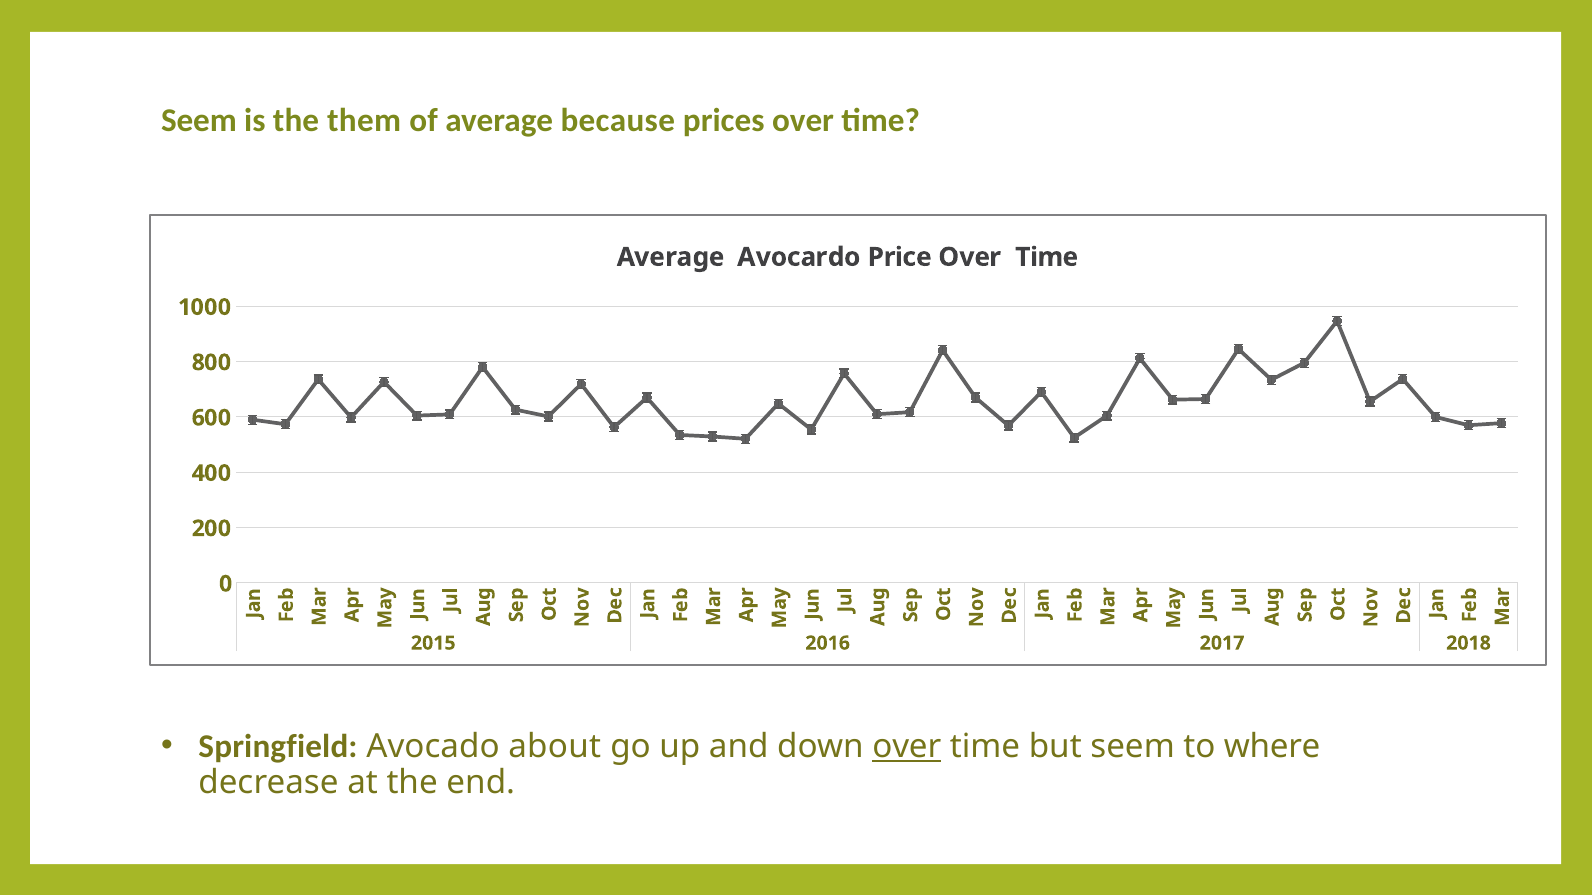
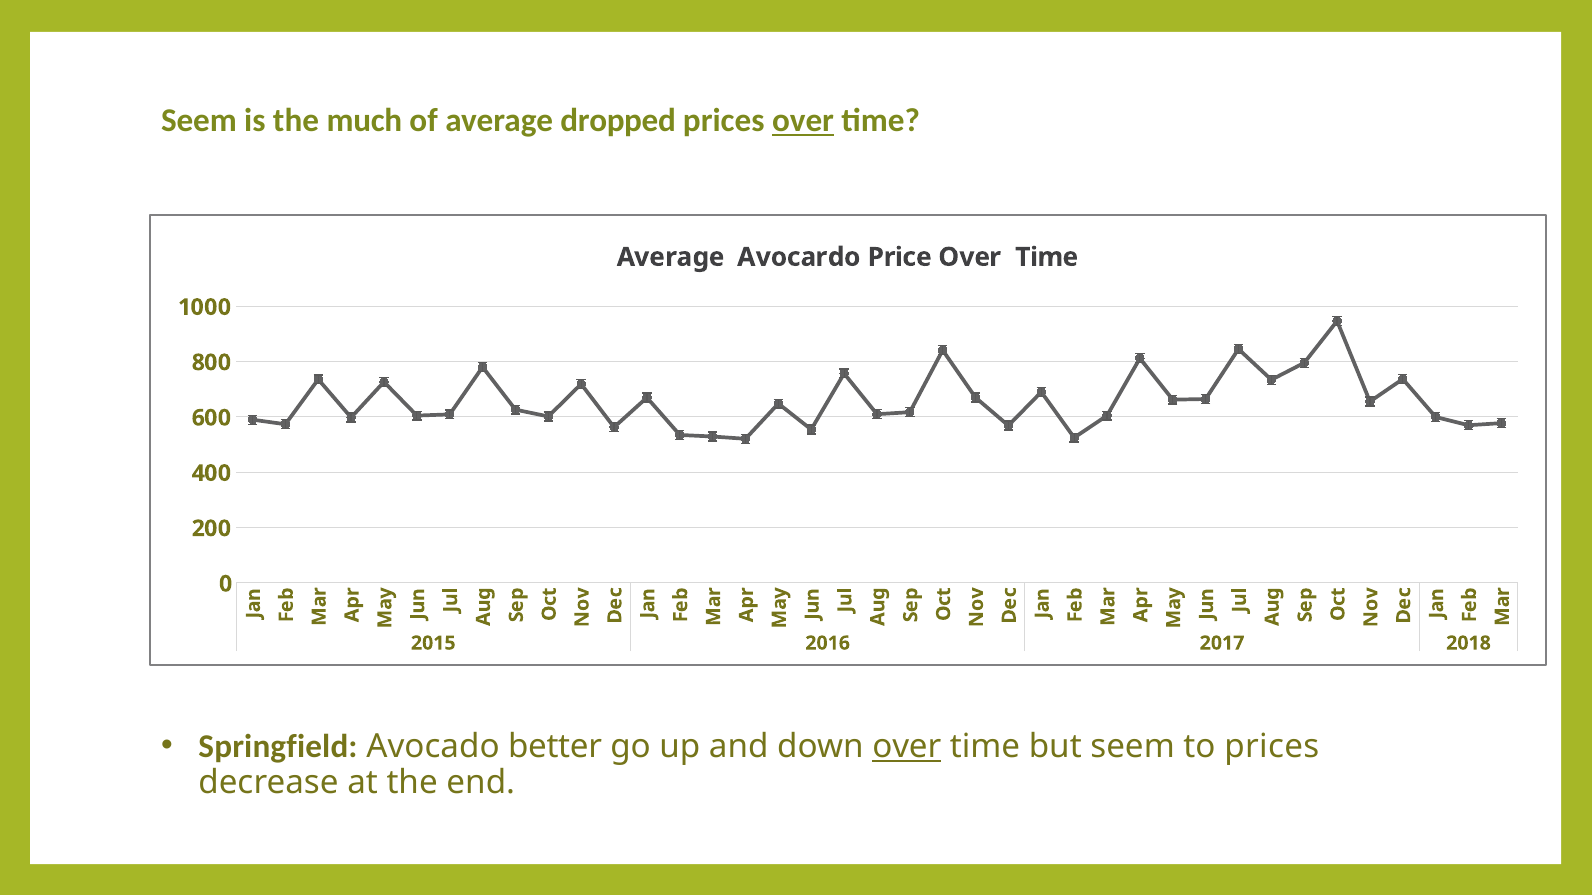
them: them -> much
because: because -> dropped
over at (803, 121) underline: none -> present
about: about -> better
to where: where -> prices
